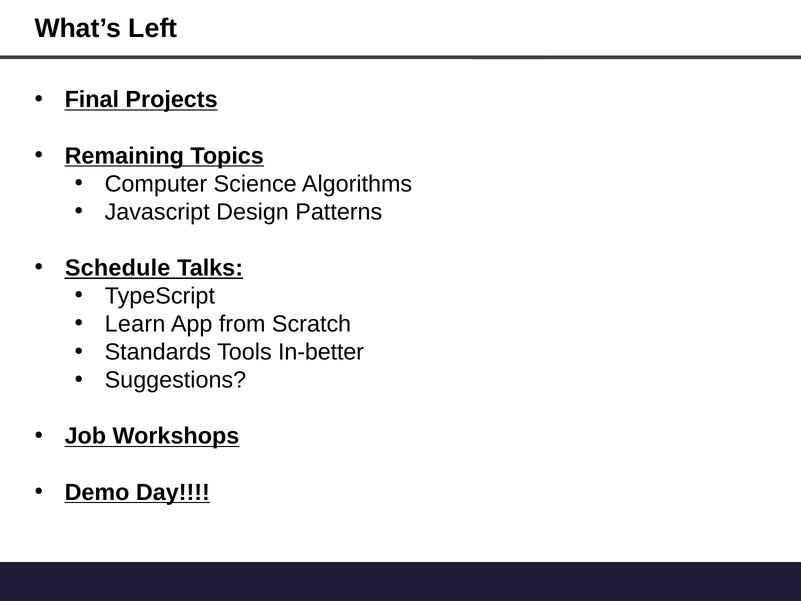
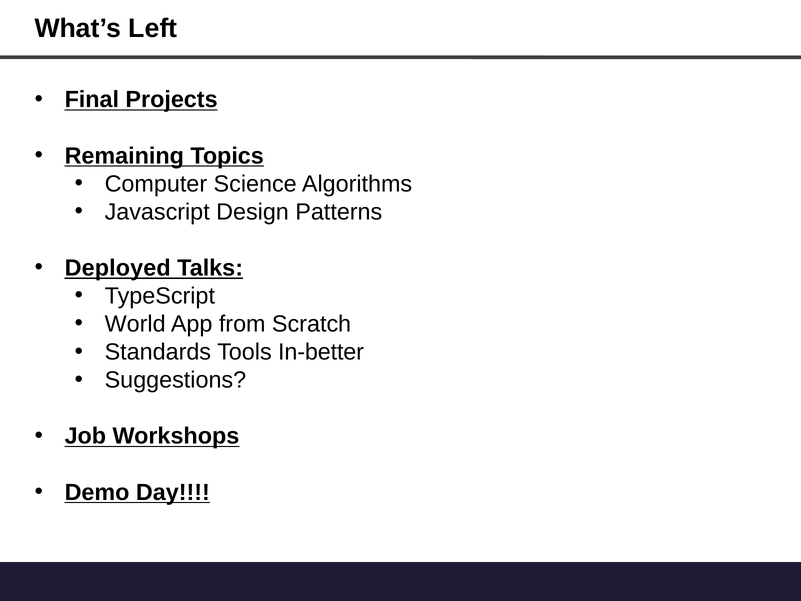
Schedule: Schedule -> Deployed
Learn: Learn -> World
